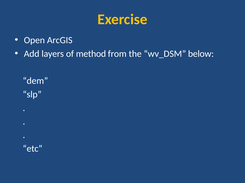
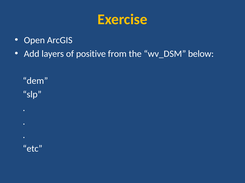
method: method -> positive
